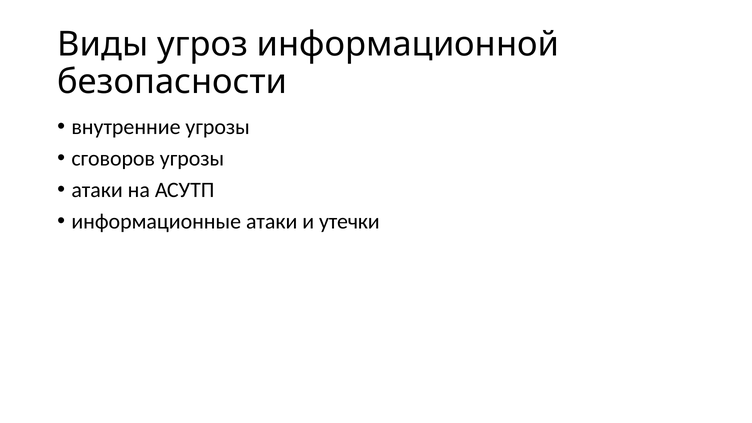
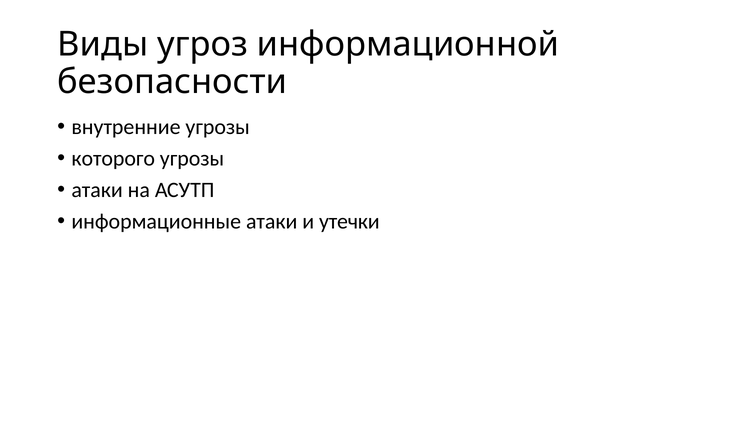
сговоров: сговоров -> которого
